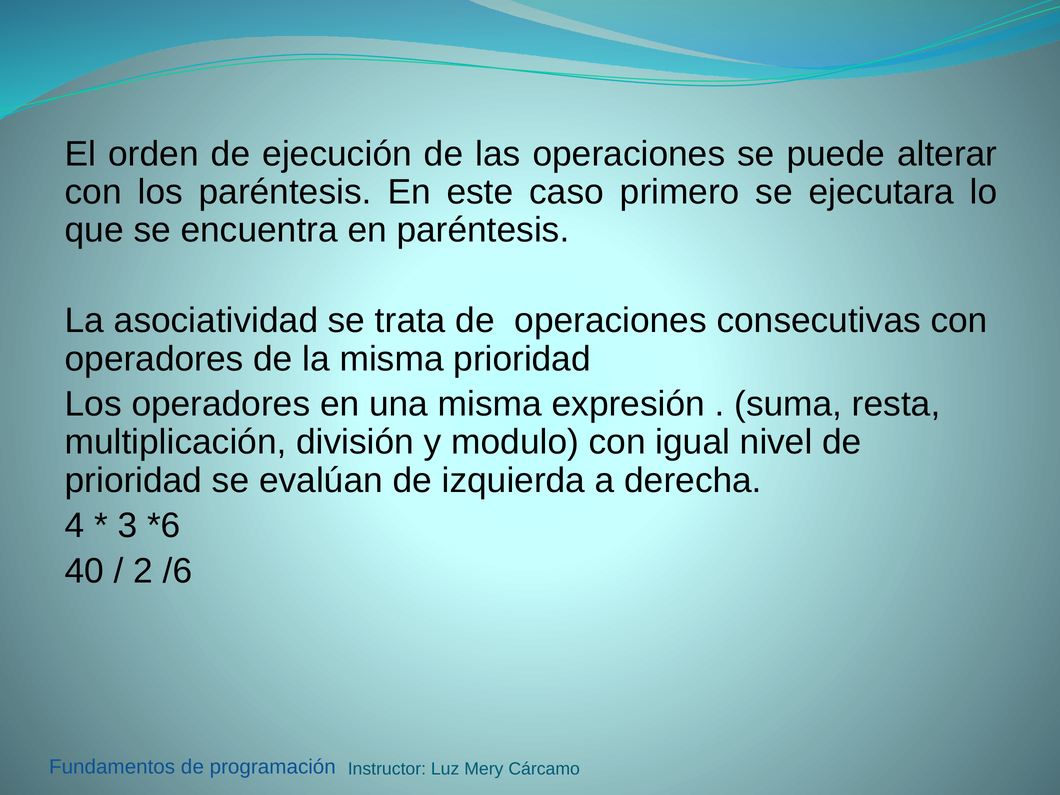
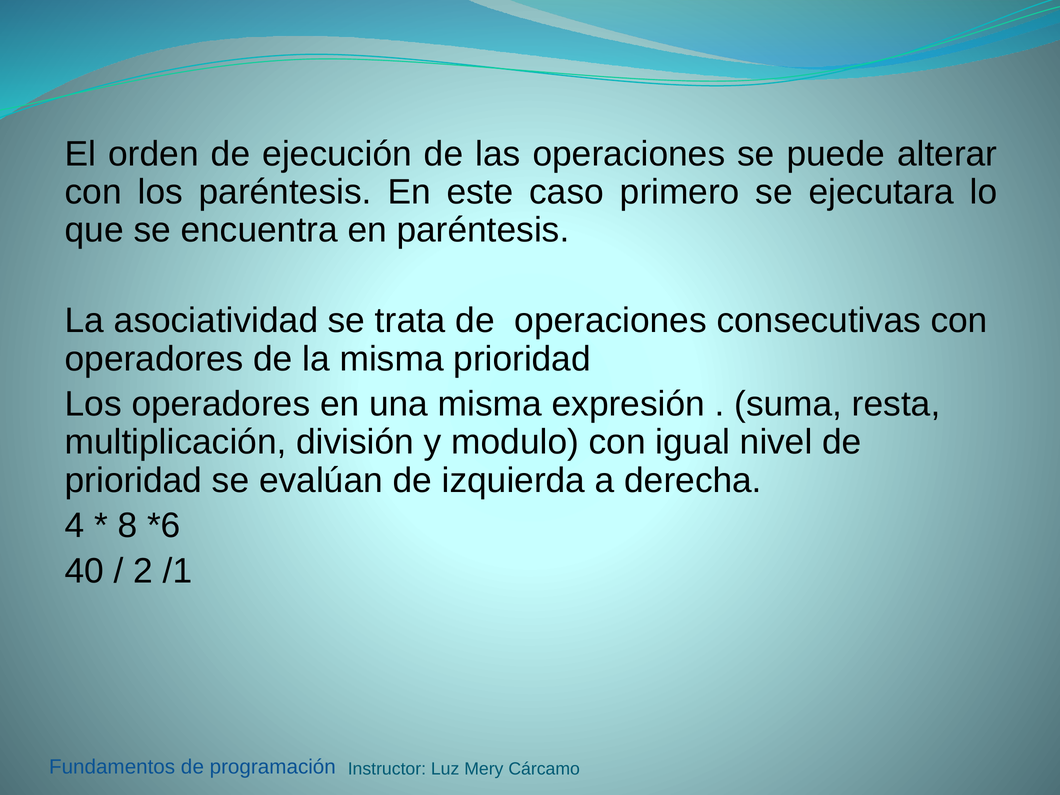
3: 3 -> 8
/6: /6 -> /1
